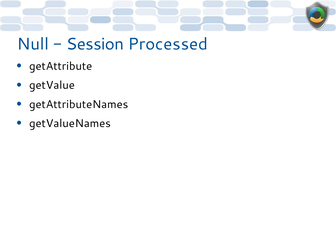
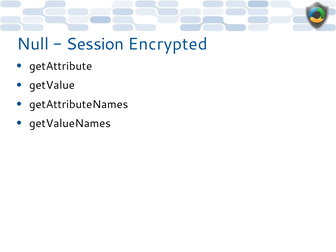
Processed: Processed -> Encrypted
